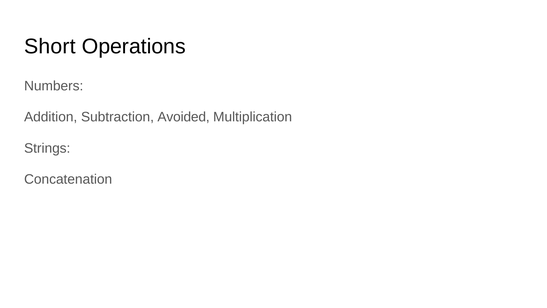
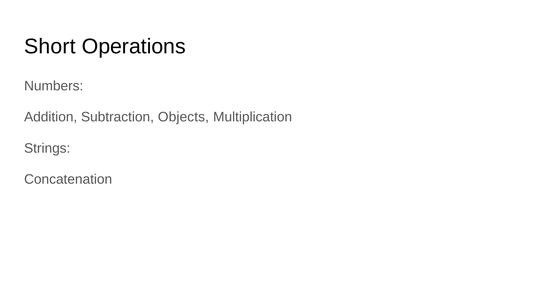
Avoided: Avoided -> Objects
